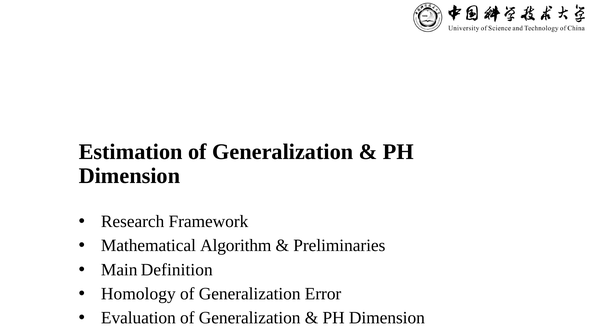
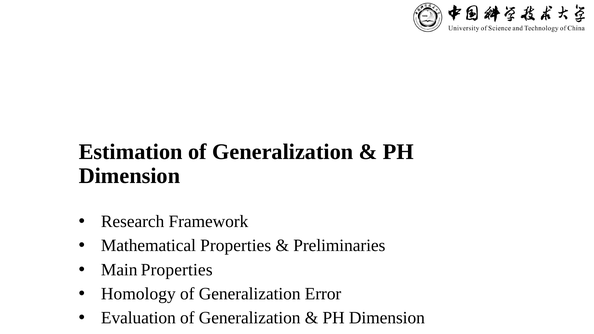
Mathematical Algorithm: Algorithm -> Properties
Main Definition: Definition -> Properties
